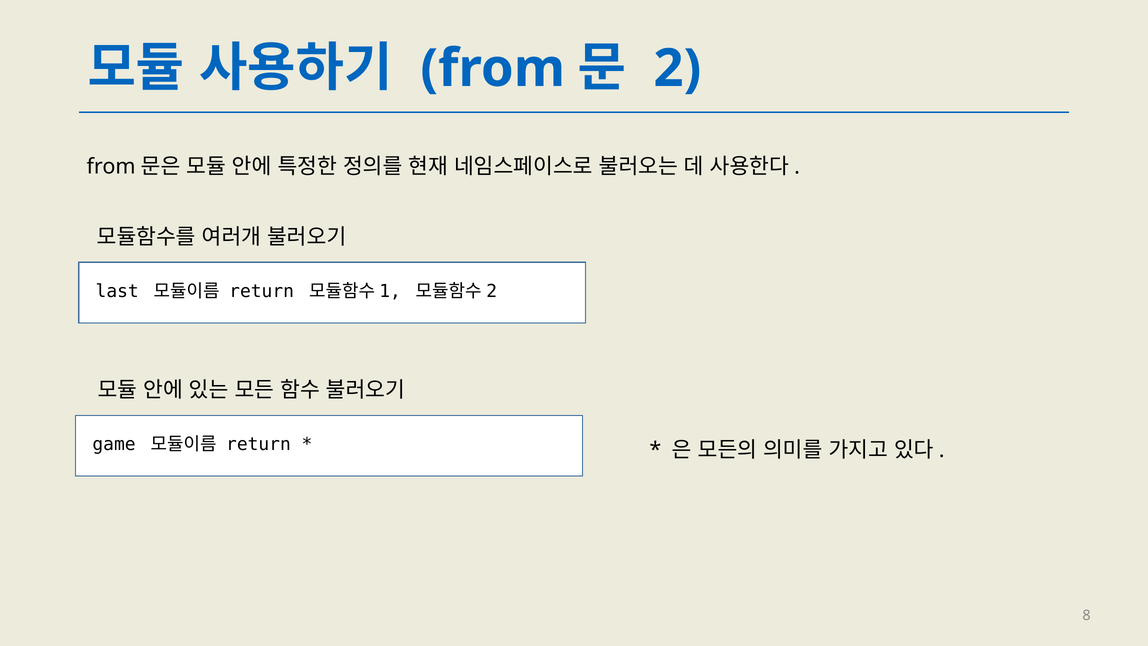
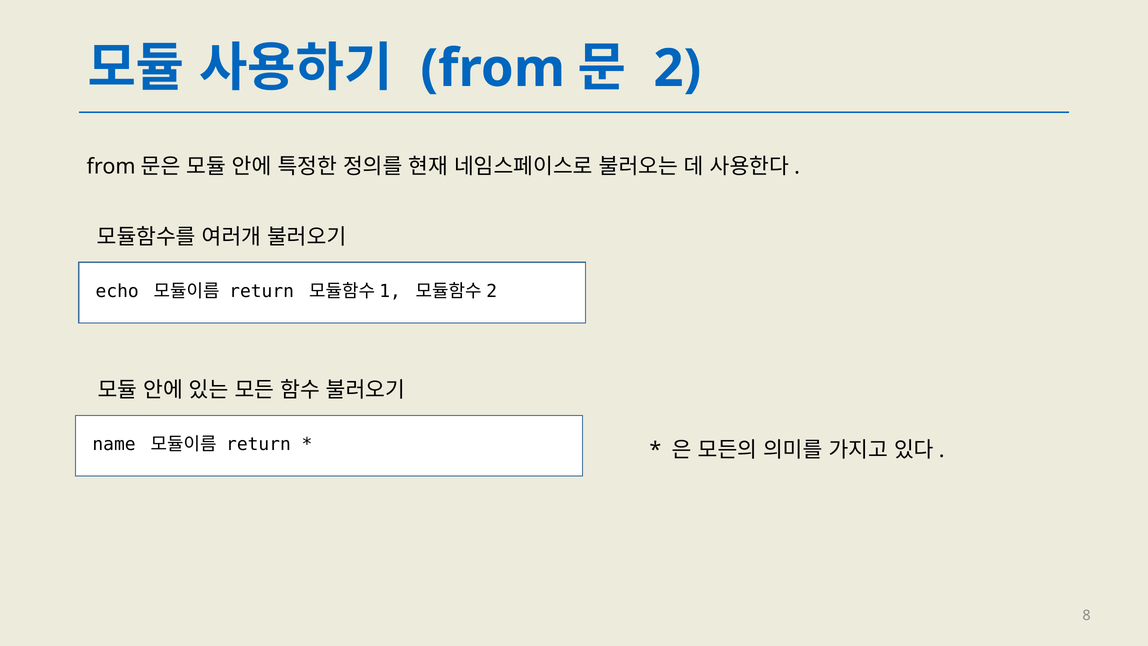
last: last -> echo
game: game -> name
